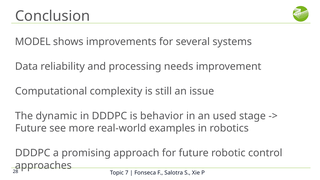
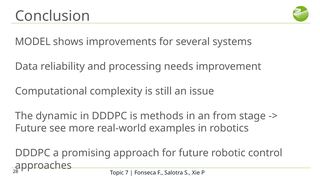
behavior: behavior -> methods
used: used -> from
